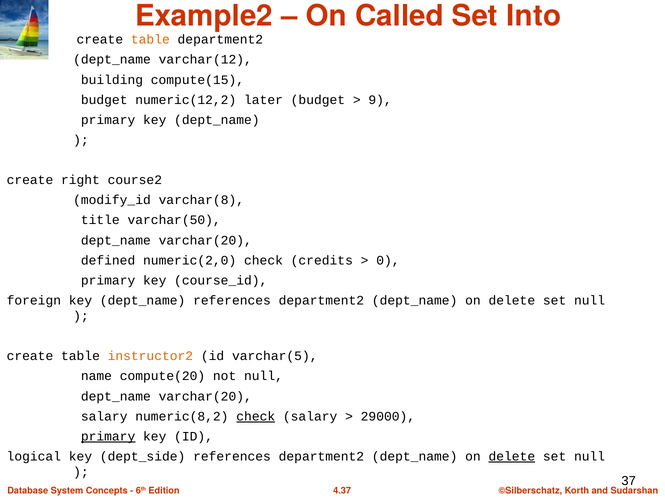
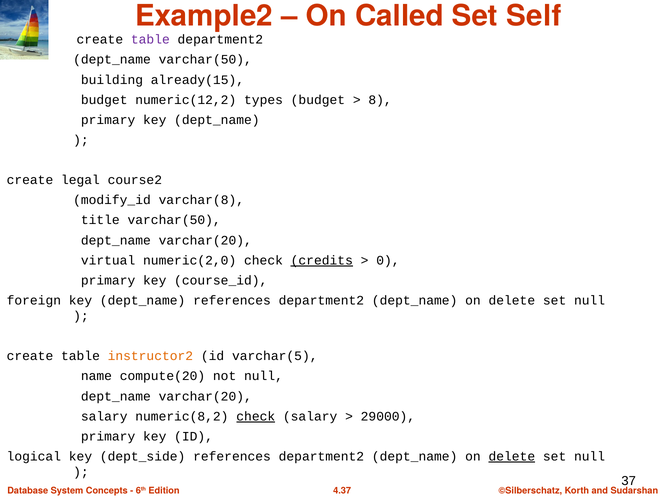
Into: Into -> Self
table at (150, 40) colour: orange -> purple
dept_name varchar(12: varchar(12 -> varchar(50
compute(15: compute(15 -> already(15
later: later -> types
9: 9 -> 8
right: right -> legal
defined: defined -> virtual
credits underline: none -> present
primary at (108, 436) underline: present -> none
